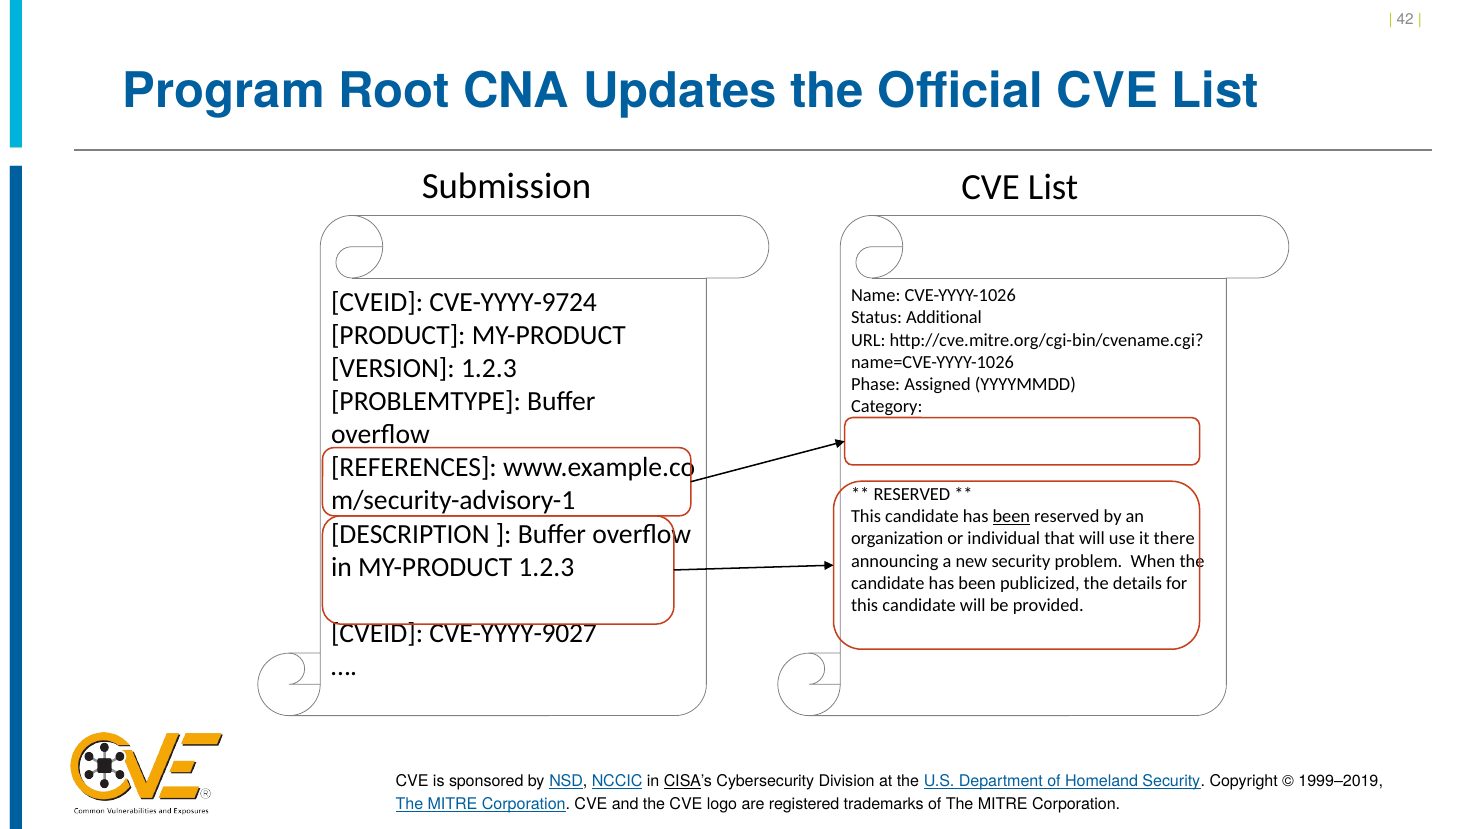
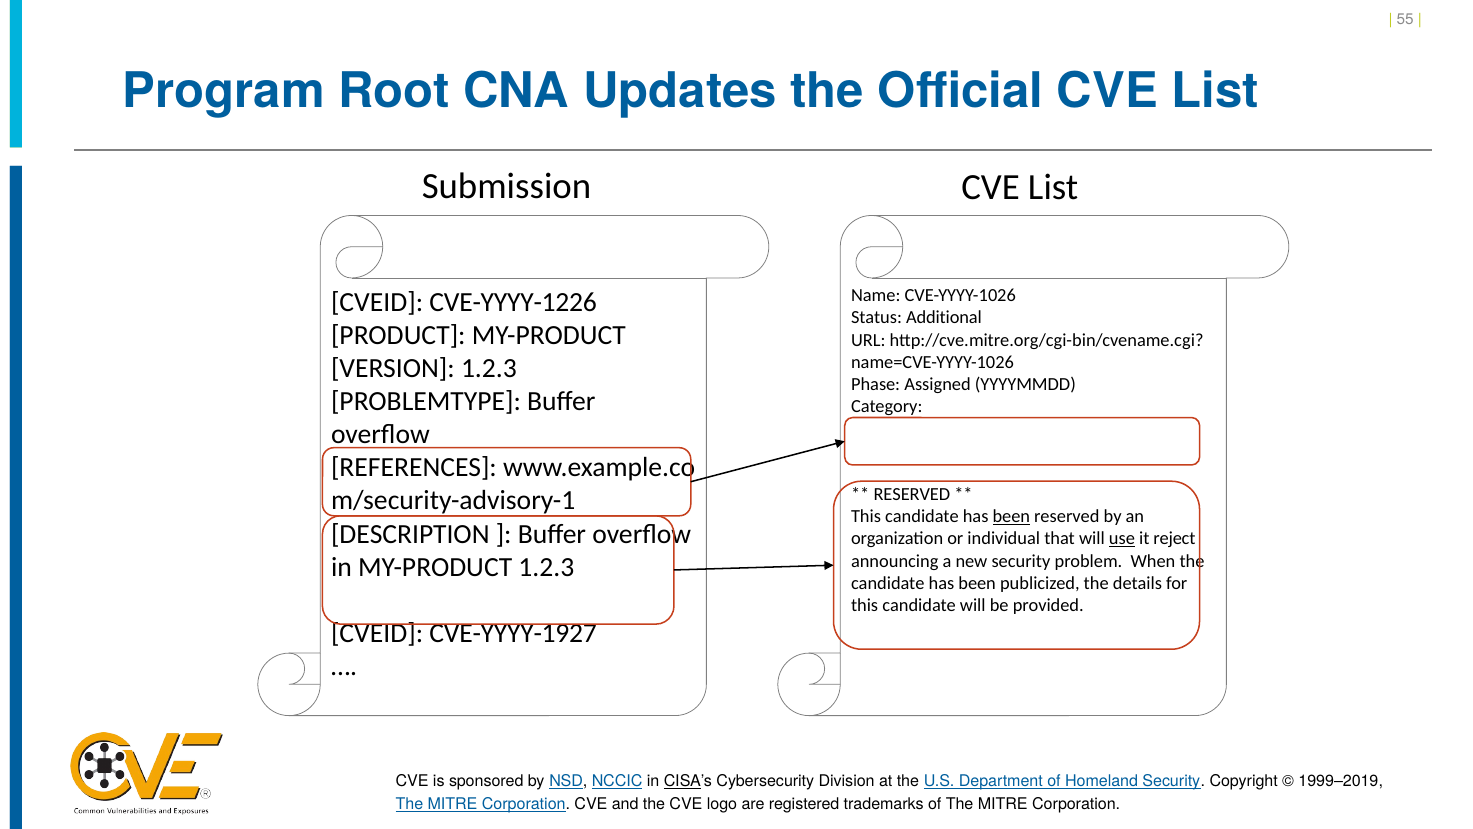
42: 42 -> 55
CVE-YYYY-9724: CVE-YYYY-9724 -> CVE-YYYY-1226
use underline: none -> present
there: there -> reject
CVE-YYYY-9027: CVE-YYYY-9027 -> CVE-YYYY-1927
